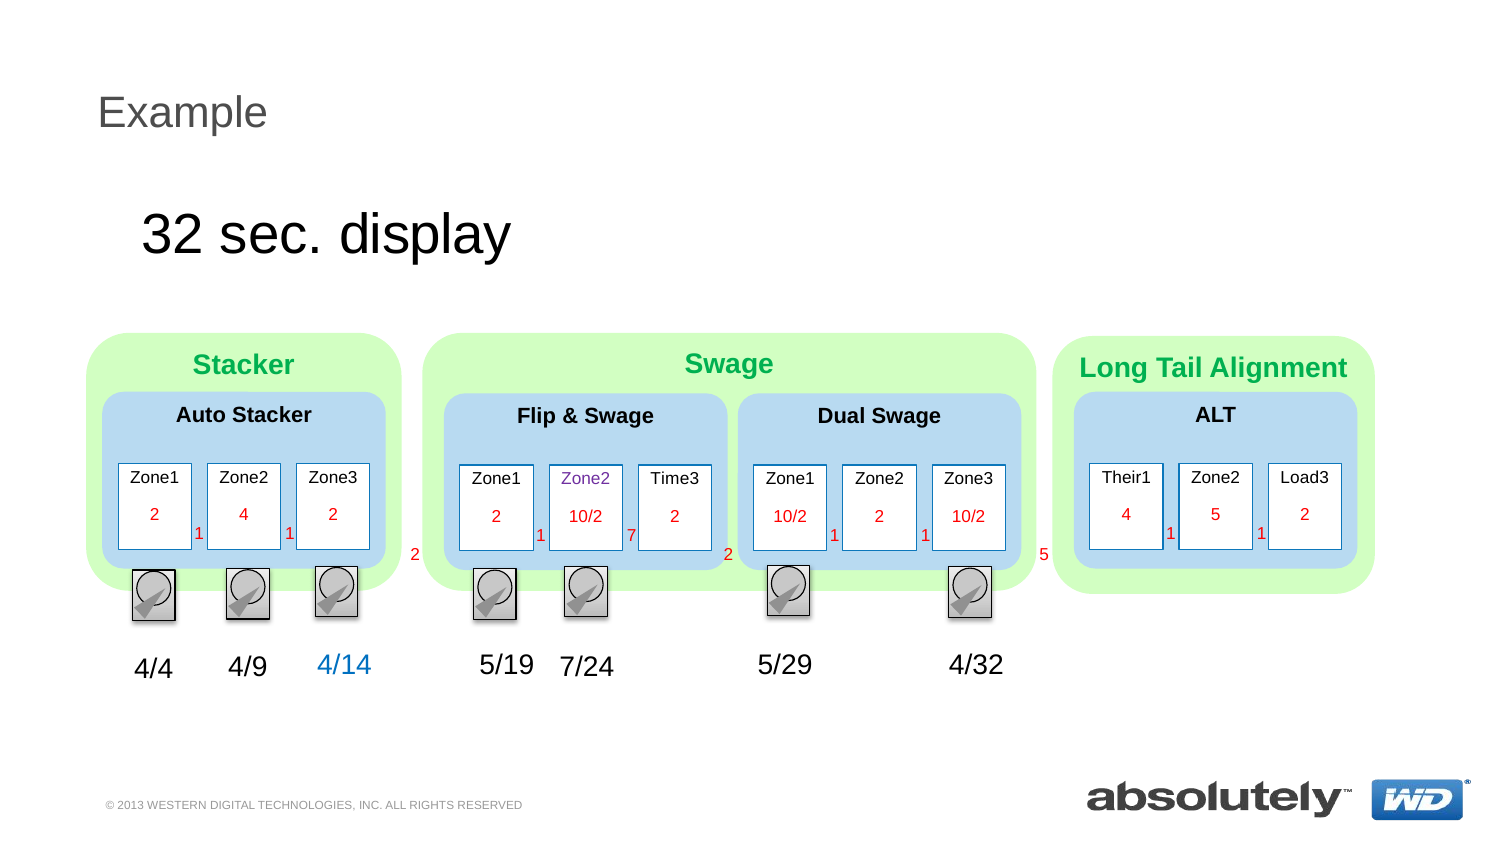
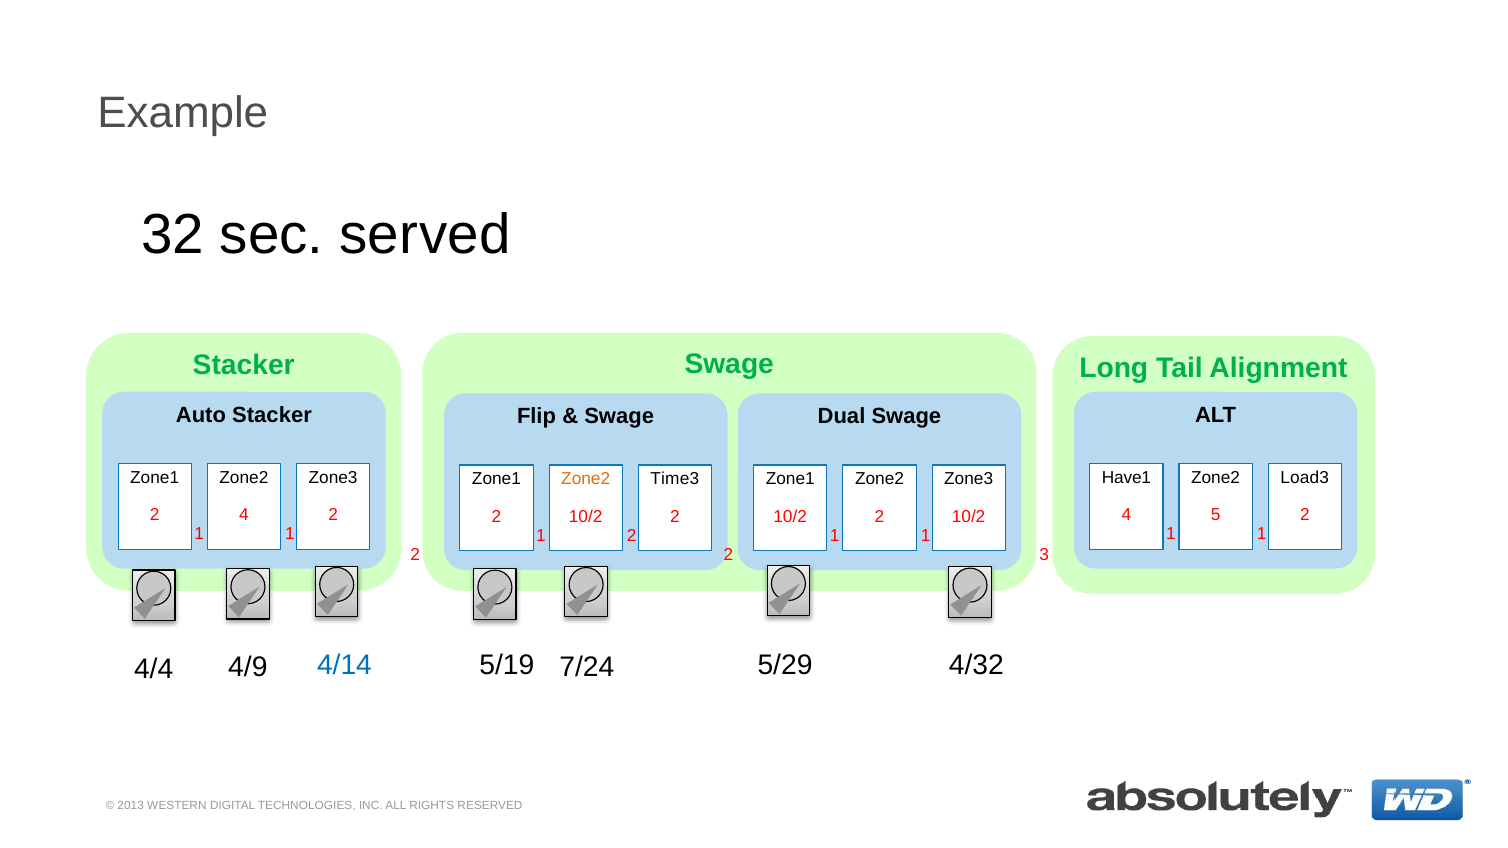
display: display -> served
Their1: Their1 -> Have1
Zone2 at (586, 479) colour: purple -> orange
7 at (632, 536): 7 -> 2
2 5: 5 -> 3
